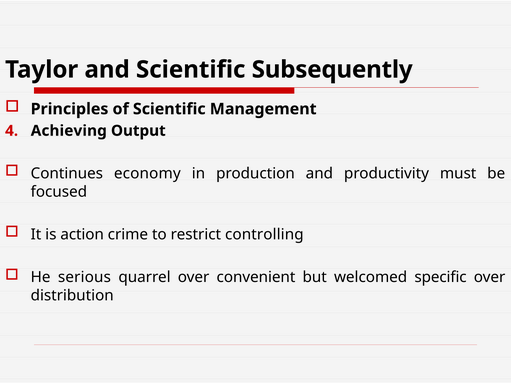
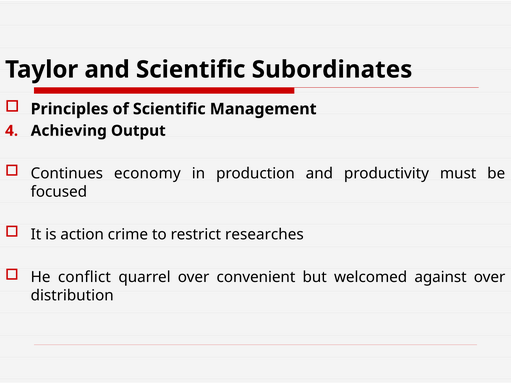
Subsequently: Subsequently -> Subordinates
controlling: controlling -> researches
serious: serious -> conflict
specific: specific -> against
